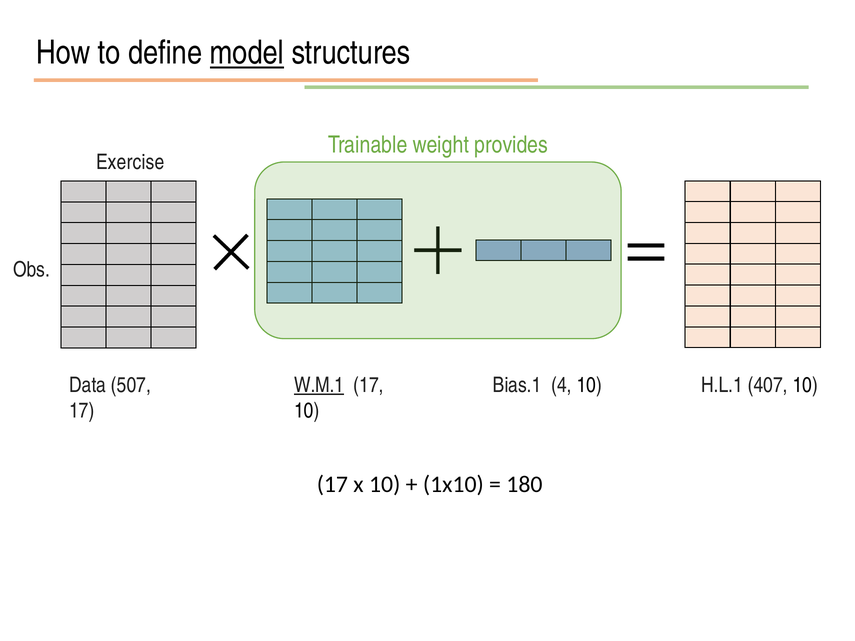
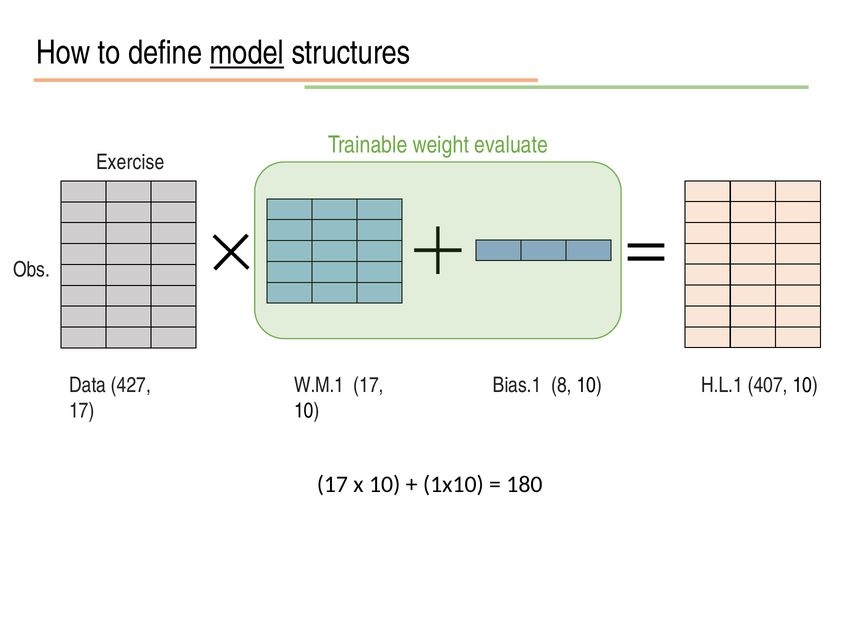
provides: provides -> evaluate
507: 507 -> 427
W.M.1 underline: present -> none
4: 4 -> 8
